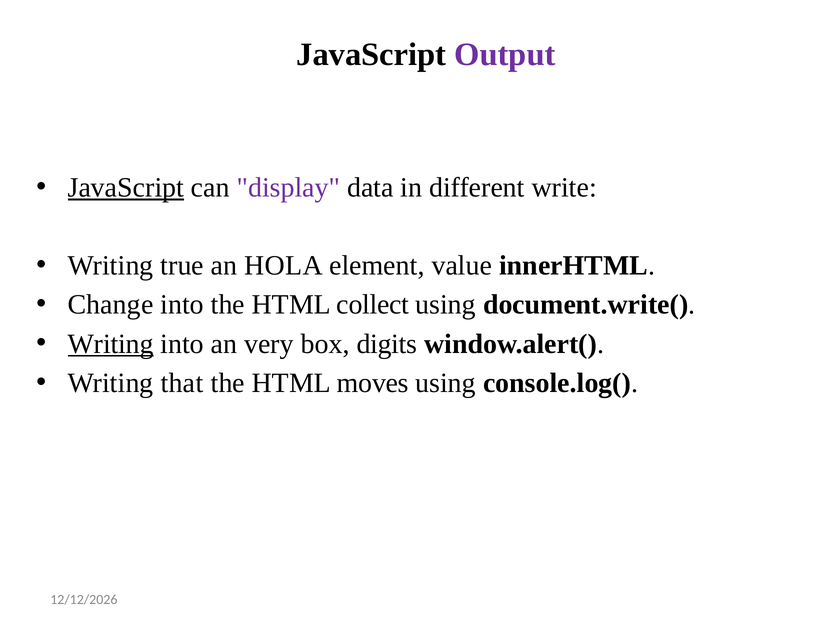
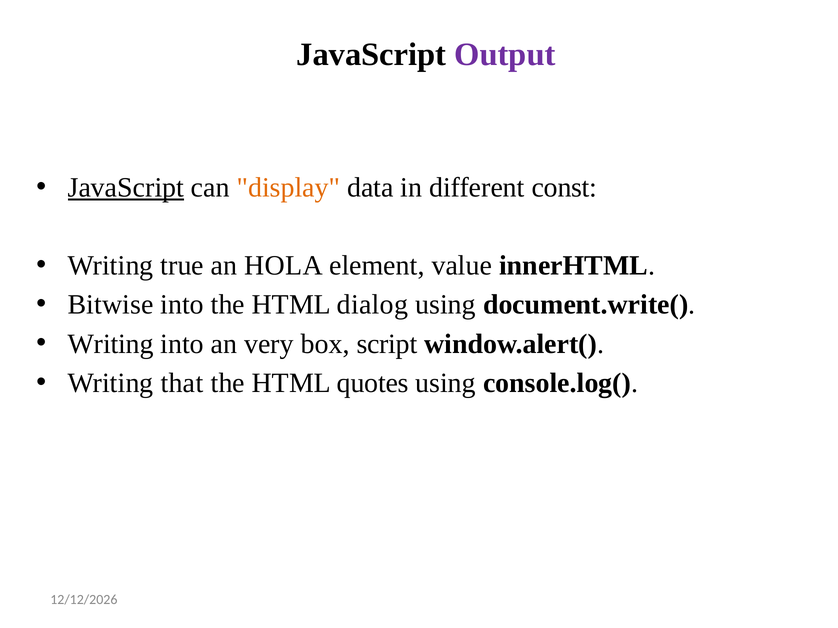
display colour: purple -> orange
write: write -> const
Change: Change -> Bitwise
collect: collect -> dialog
Writing at (111, 344) underline: present -> none
digits: digits -> script
moves: moves -> quotes
